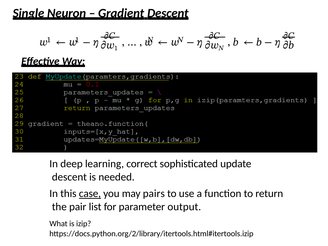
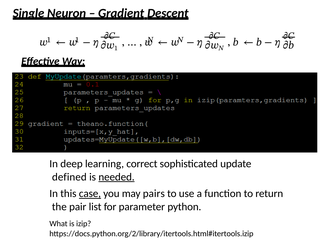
descent at (69, 177): descent -> defined
needed underline: none -> present
output: output -> python
